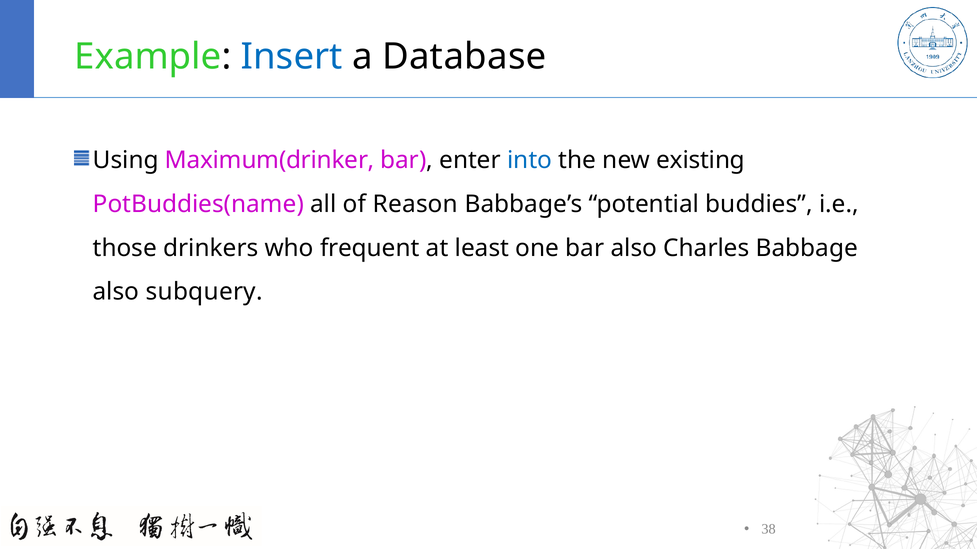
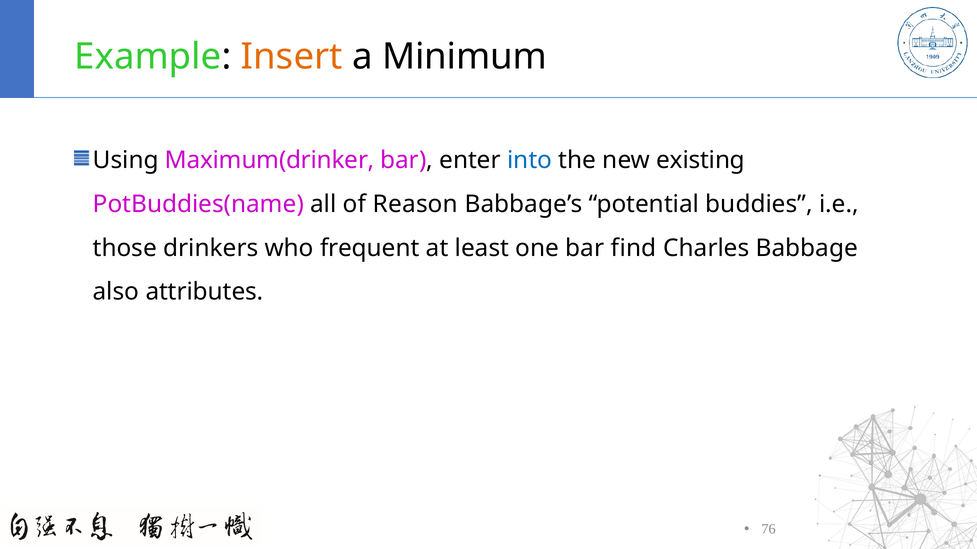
Insert colour: blue -> orange
Database: Database -> Minimum
bar also: also -> find
subquery: subquery -> attributes
38: 38 -> 76
